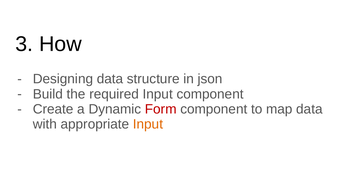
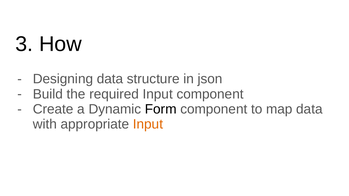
Form colour: red -> black
